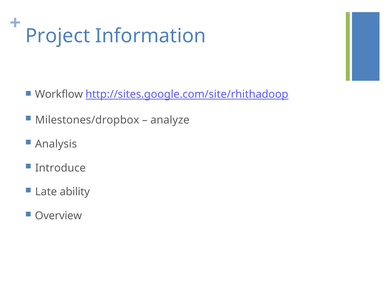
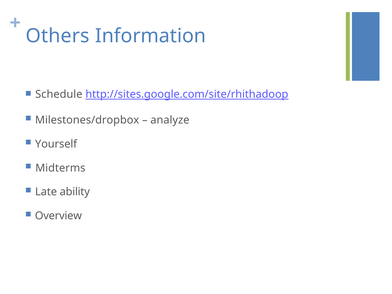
Project: Project -> Others
Workflow: Workflow -> Schedule
Analysis: Analysis -> Yourself
Introduce: Introduce -> Midterms
